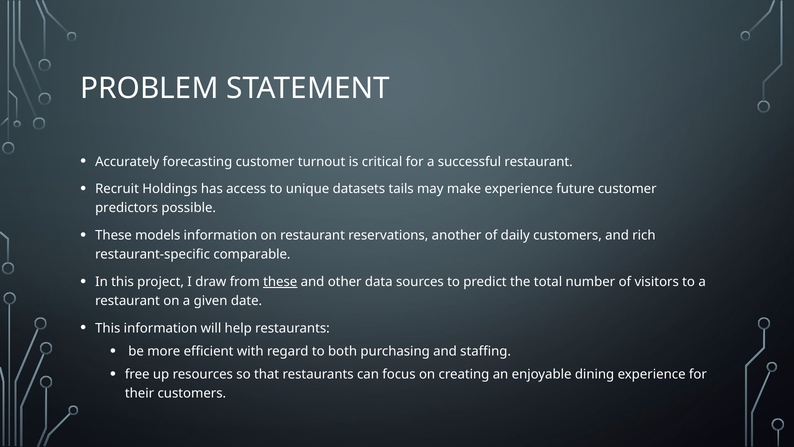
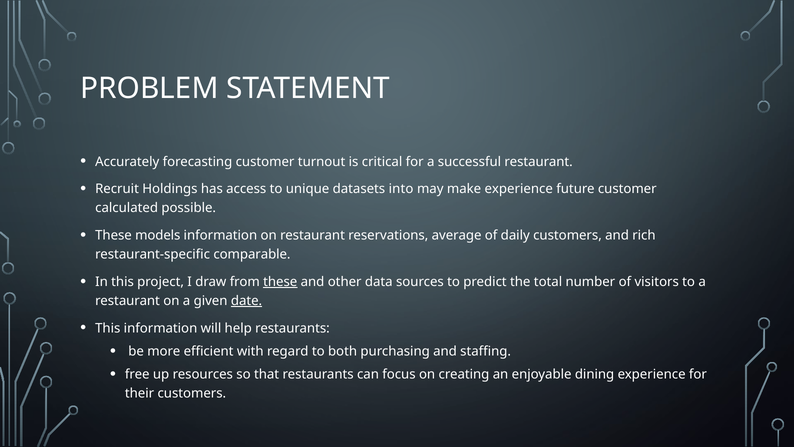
tails: tails -> into
predictors: predictors -> calculated
another: another -> average
date underline: none -> present
